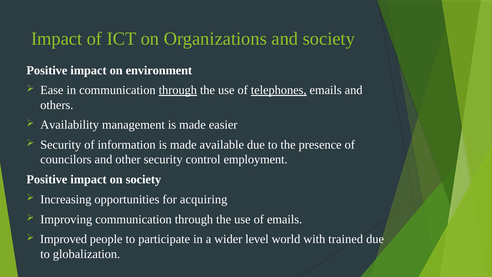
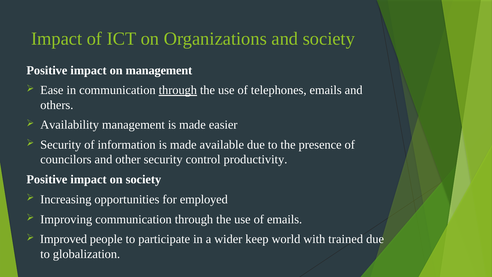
on environment: environment -> management
telephones underline: present -> none
employment: employment -> productivity
acquiring: acquiring -> employed
level: level -> keep
